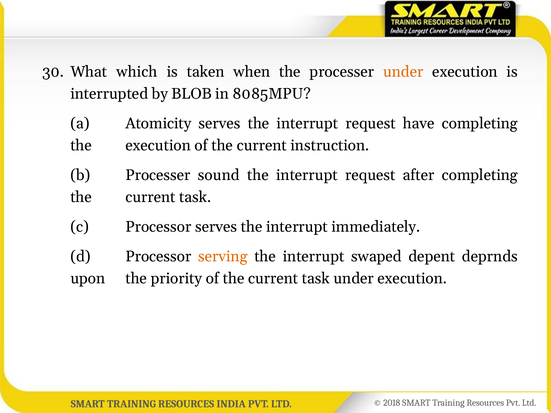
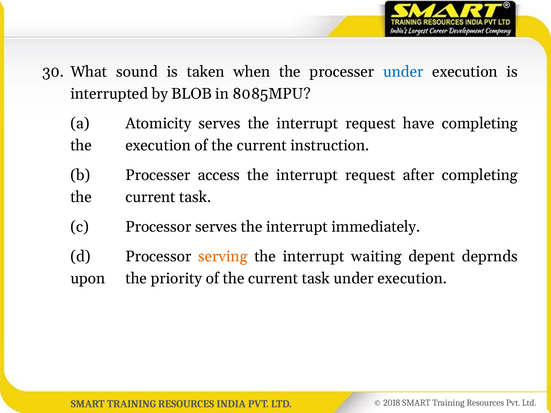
which: which -> sound
under at (403, 72) colour: orange -> blue
sound: sound -> access
swaped: swaped -> waiting
